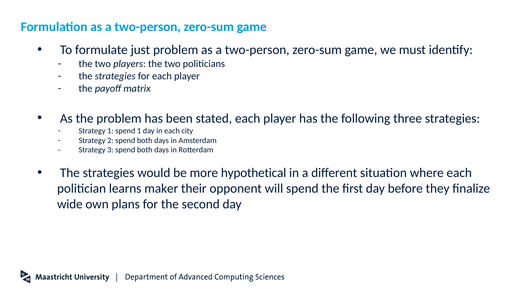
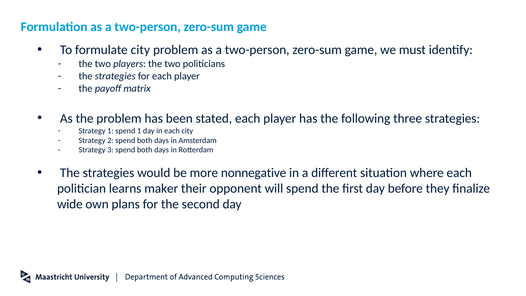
formulate just: just -> city
hypothetical: hypothetical -> nonnegative
